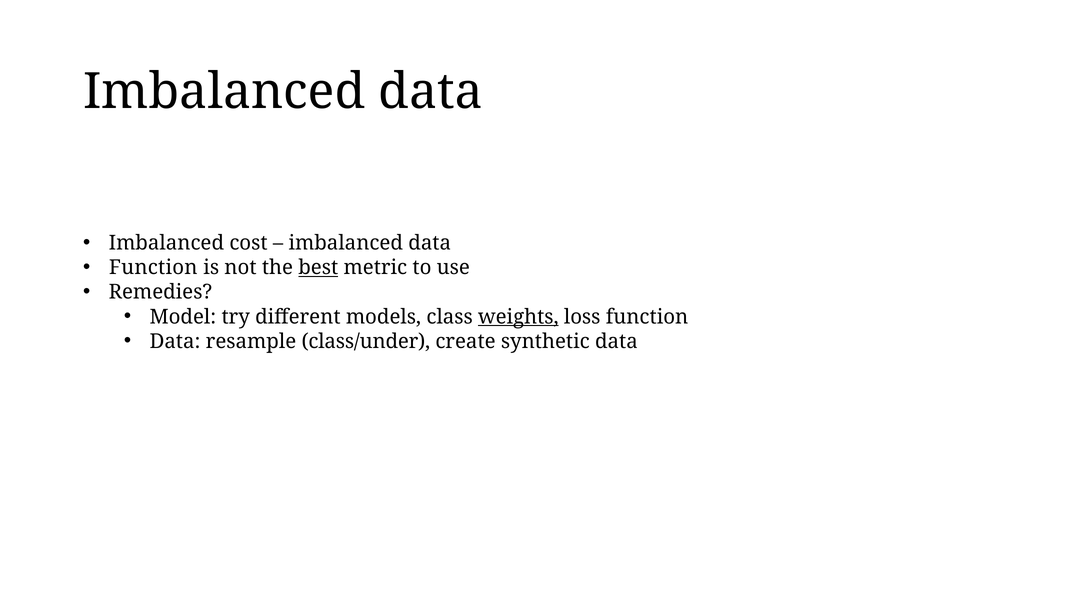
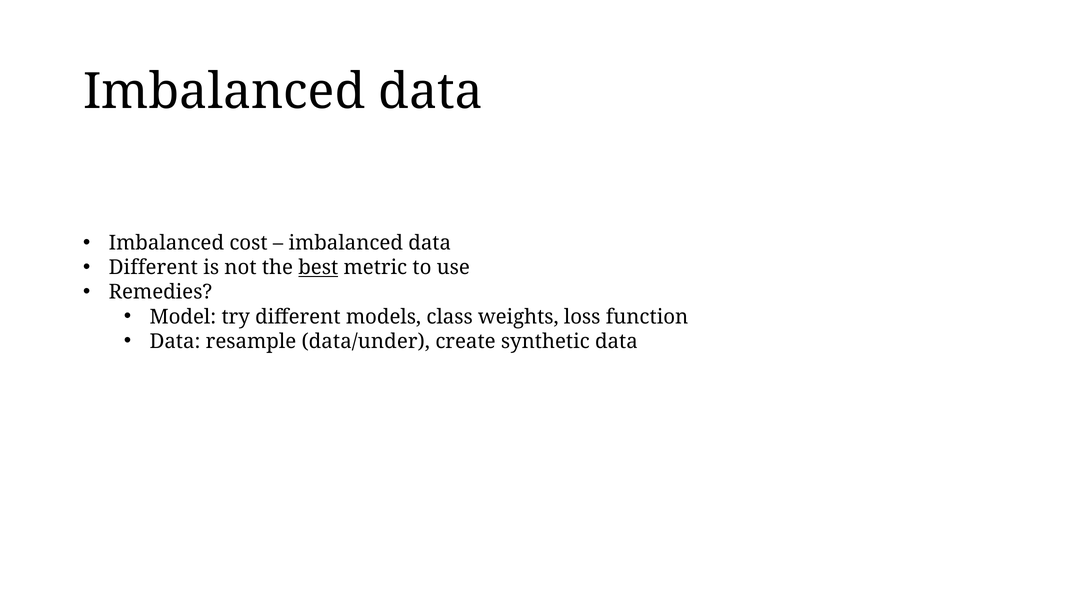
Function at (153, 268): Function -> Different
weights underline: present -> none
class/under: class/under -> data/under
